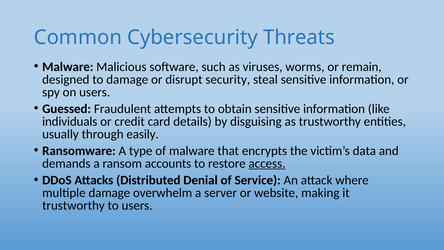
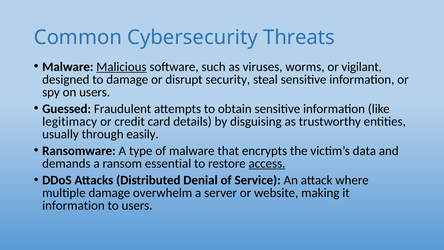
Malicious underline: none -> present
remain: remain -> vigilant
individuals: individuals -> legitimacy
accounts: accounts -> essential
trustworthy at (73, 205): trustworthy -> information
